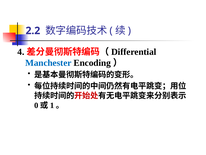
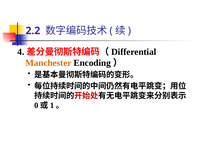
Manchester colour: blue -> orange
